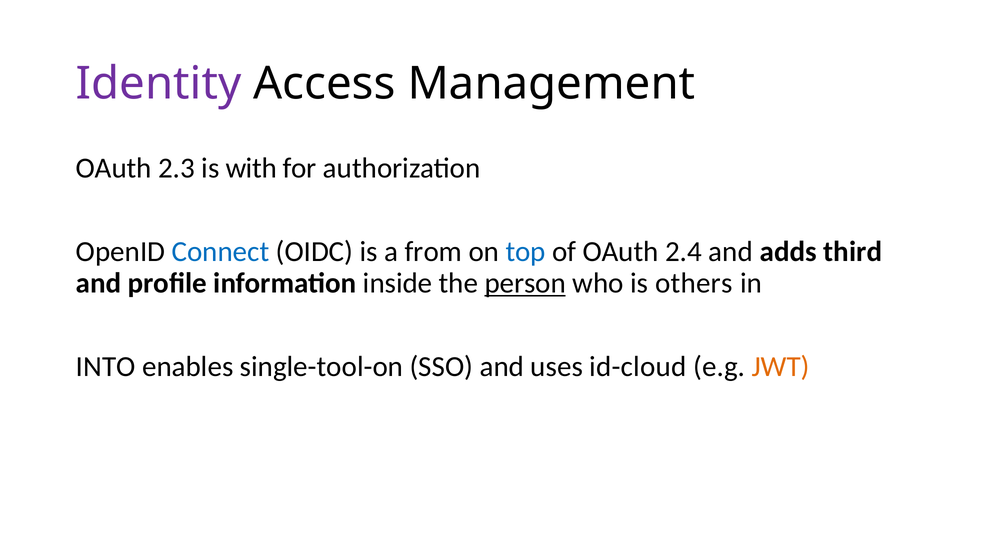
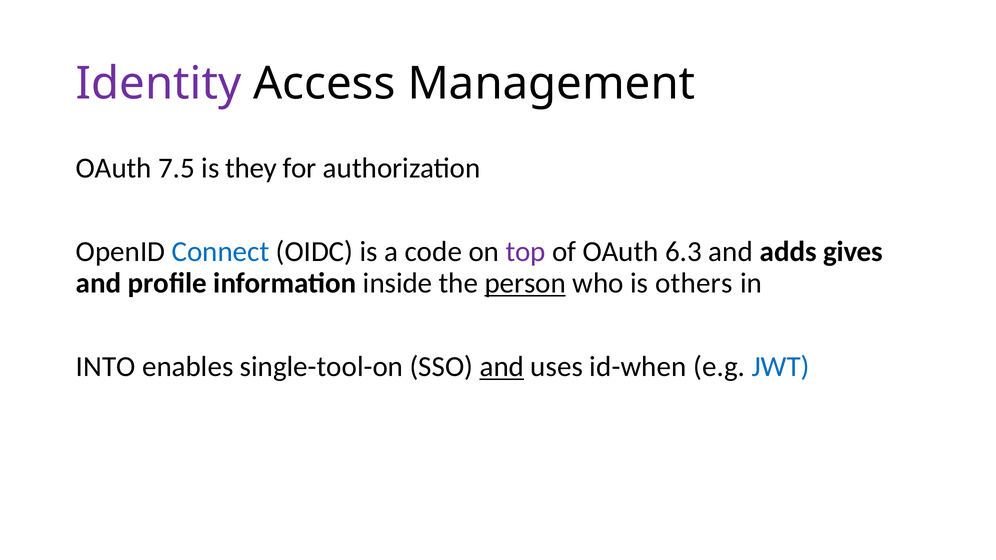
2.3: 2.3 -> 7.5
with: with -> they
from: from -> code
top colour: blue -> purple
2.4: 2.4 -> 6.3
third: third -> gives
and at (502, 367) underline: none -> present
id-cloud: id-cloud -> id-when
JWT colour: orange -> blue
